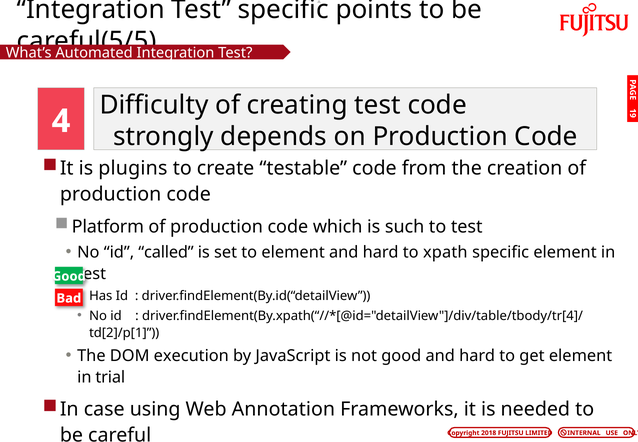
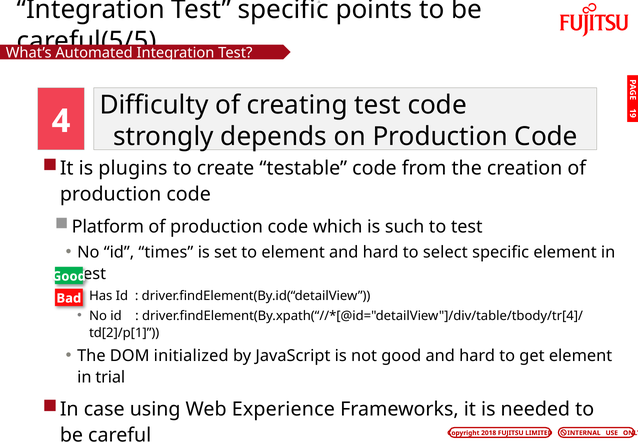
called: called -> times
xpath: xpath -> select
execution: execution -> initialized
Annotation: Annotation -> Experience
